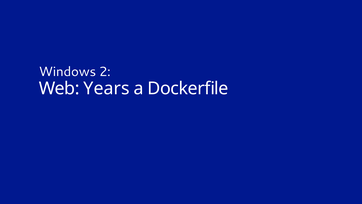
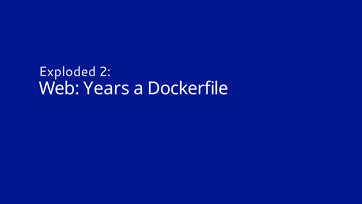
Windows: Windows -> Exploded
